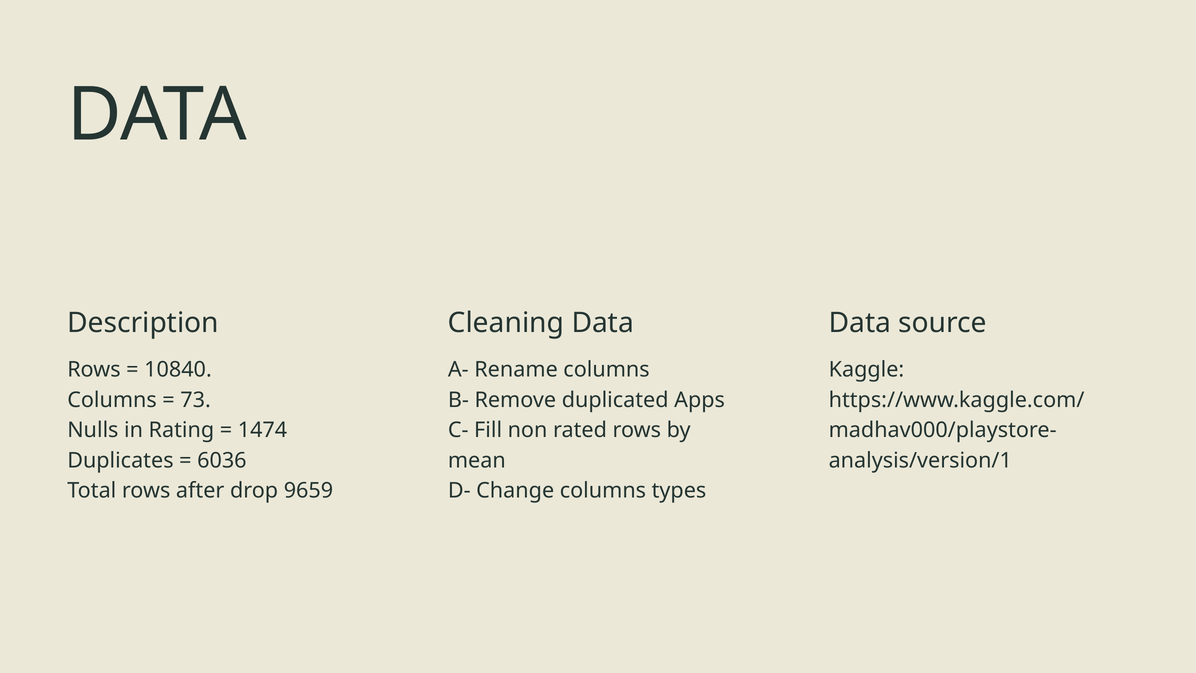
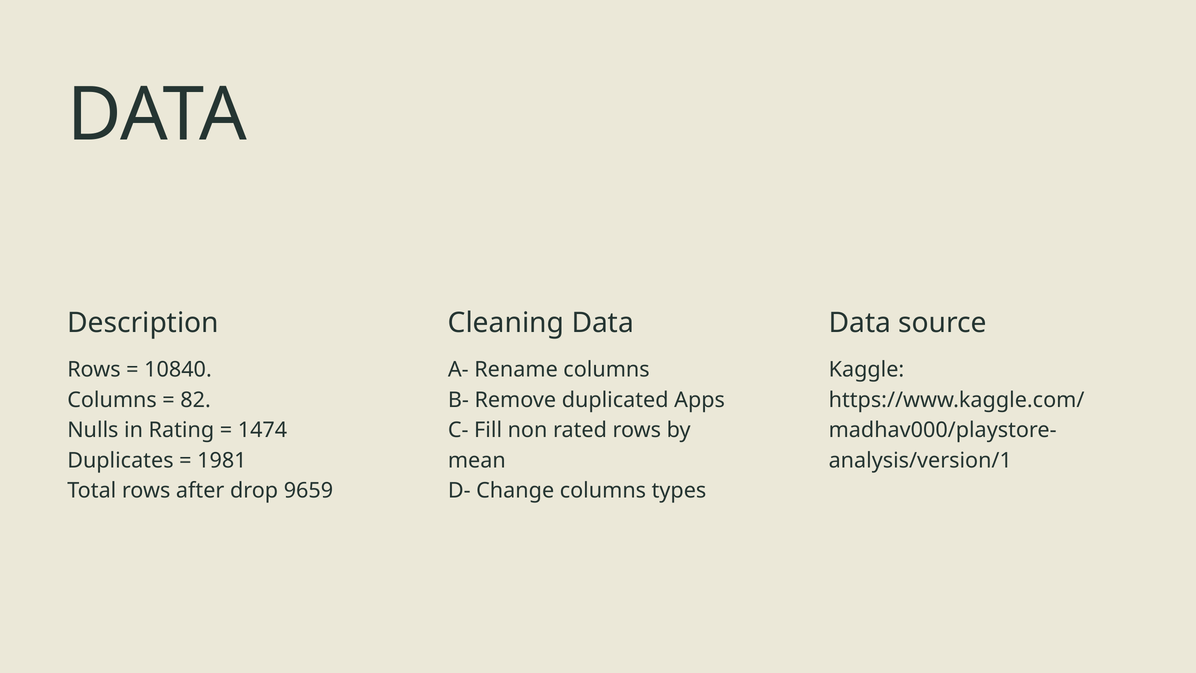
73: 73 -> 82
6036: 6036 -> 1981
